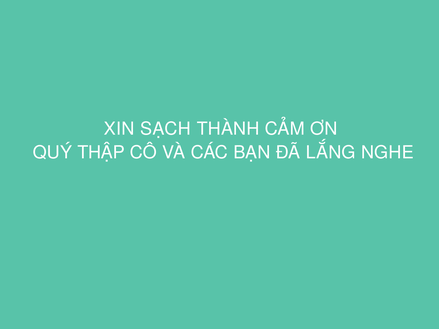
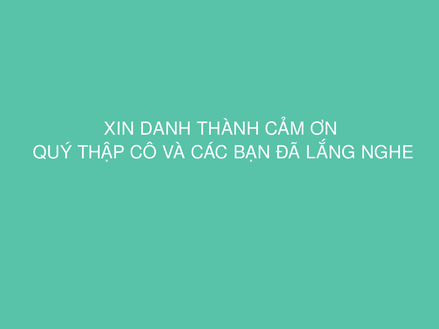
SẠCH: SẠCH -> DANH
